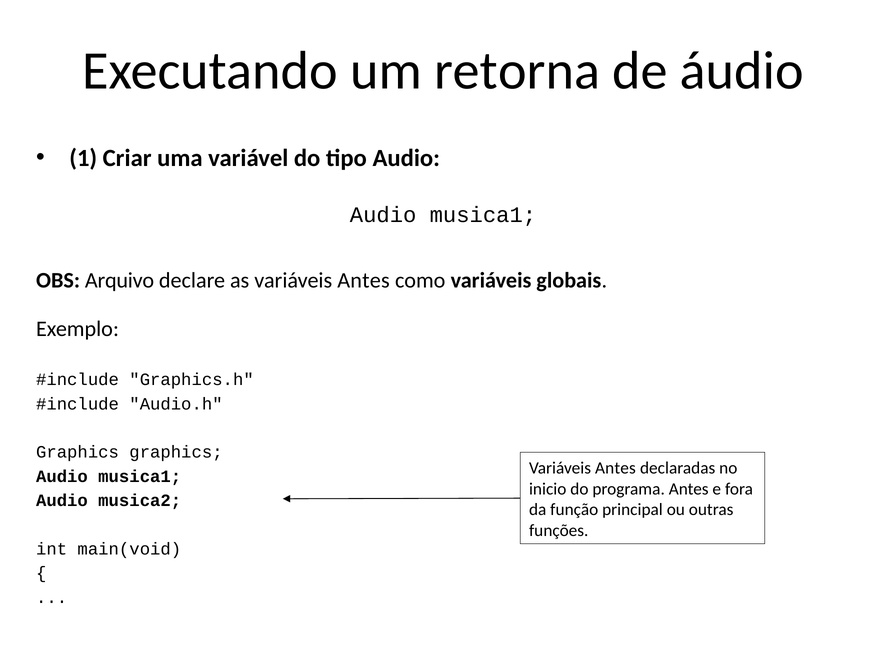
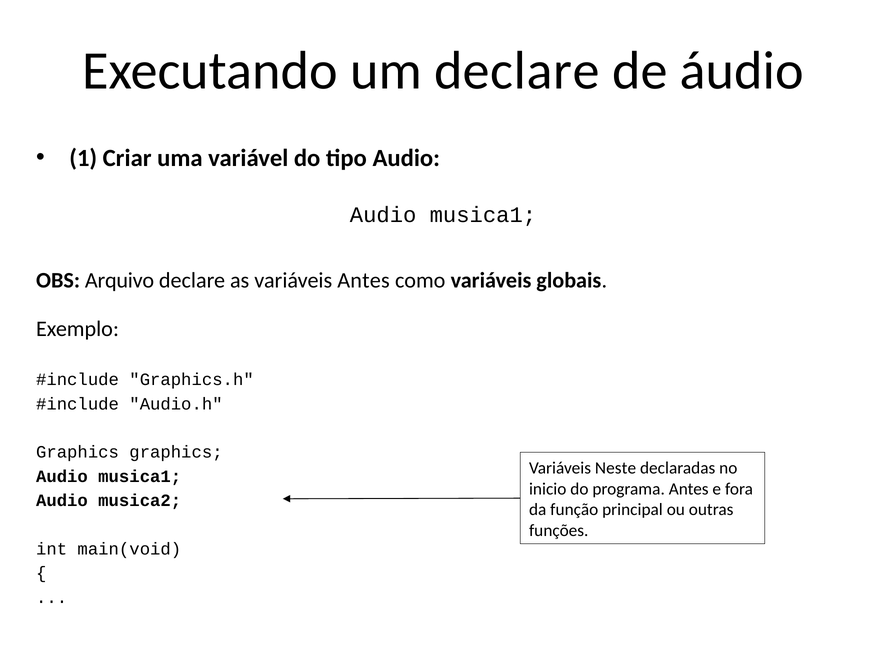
um retorna: retorna -> declare
Antes at (615, 468): Antes -> Neste
